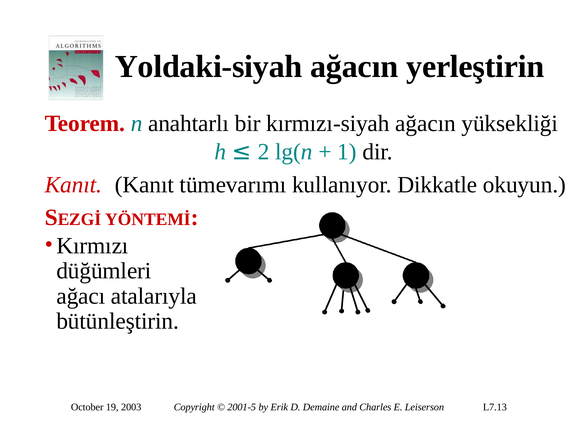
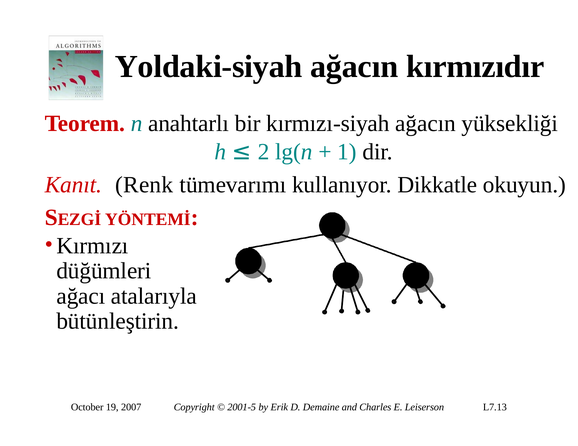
yerleştirin: yerleştirin -> kırmızıdır
Kanıt Kanıt: Kanıt -> Renk
2003: 2003 -> 2007
